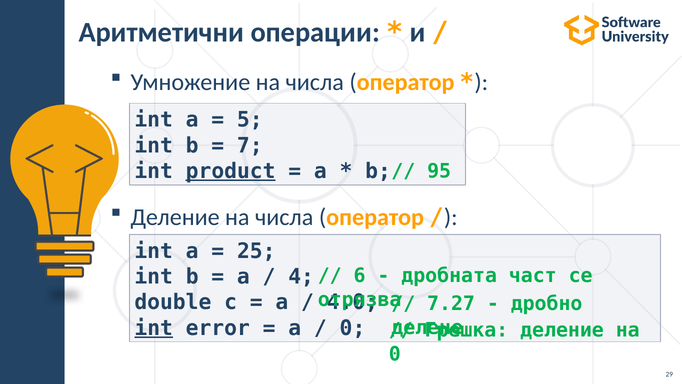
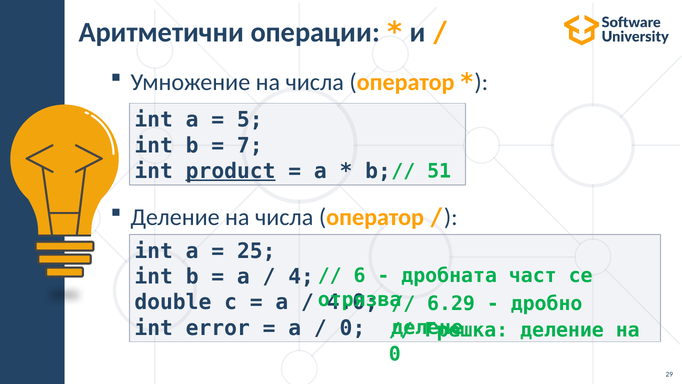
95: 95 -> 51
7.27: 7.27 -> 6.29
int at (154, 328) underline: present -> none
